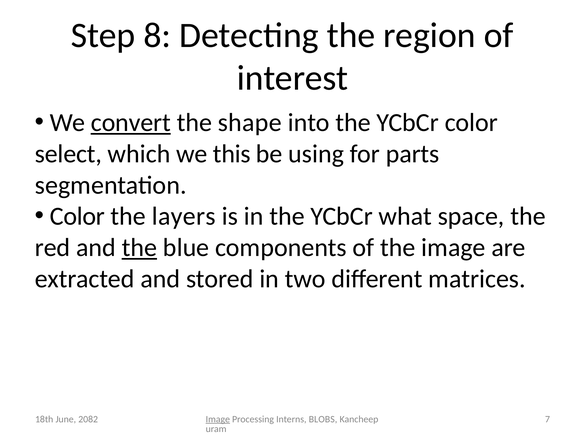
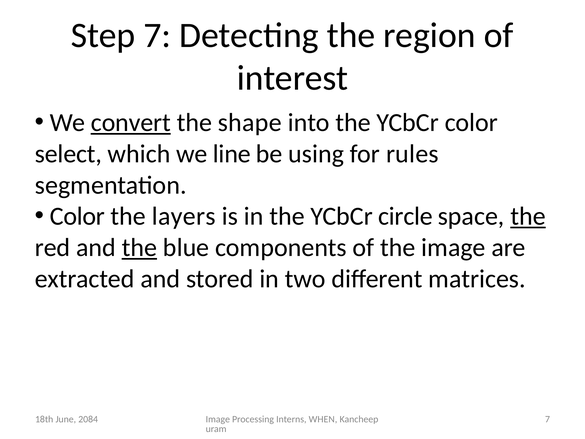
Step 8: 8 -> 7
this: this -> line
parts: parts -> rules
what: what -> circle
the at (528, 216) underline: none -> present
Image at (218, 419) underline: present -> none
BLOBS: BLOBS -> WHEN
2082: 2082 -> 2084
